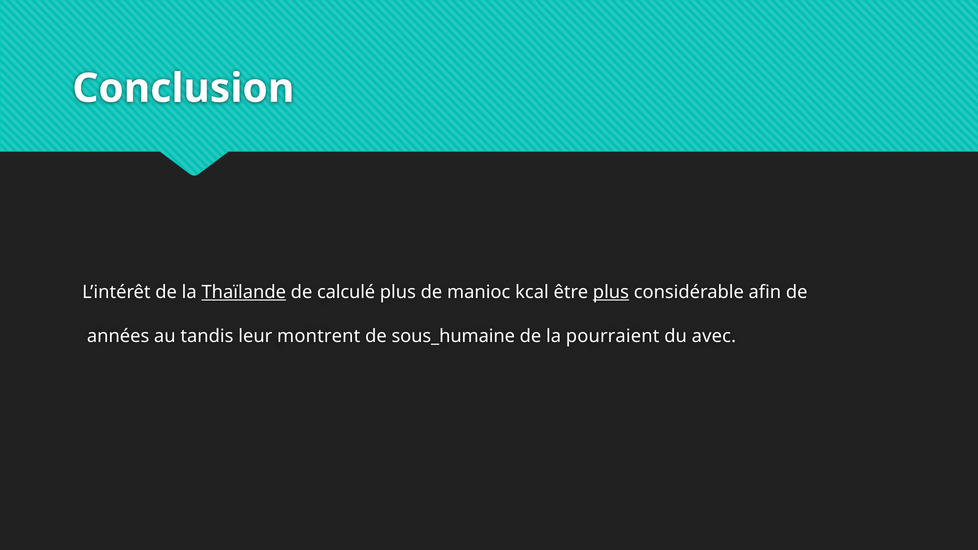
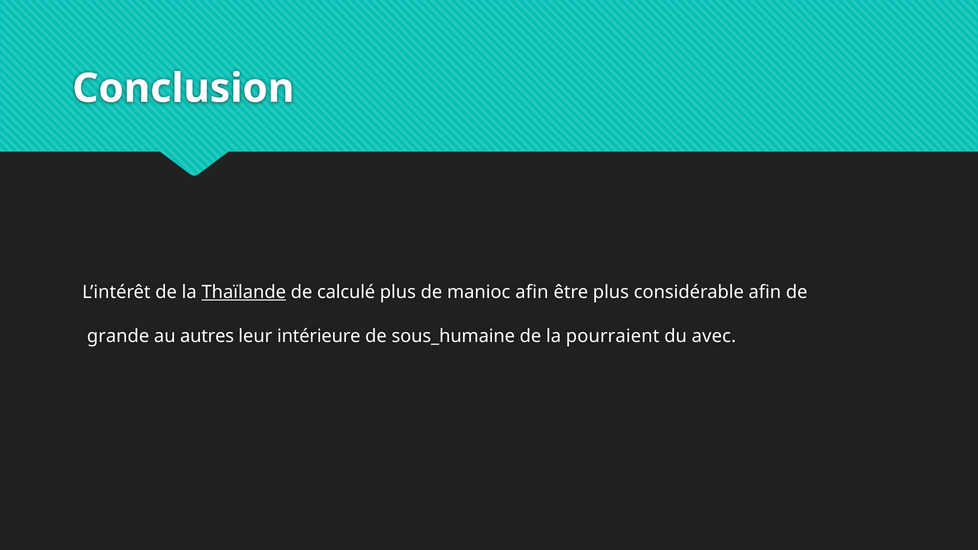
manioc kcal: kcal -> afin
plus at (611, 292) underline: present -> none
années: années -> grande
tandis: tandis -> autres
montrent: montrent -> intérieure
